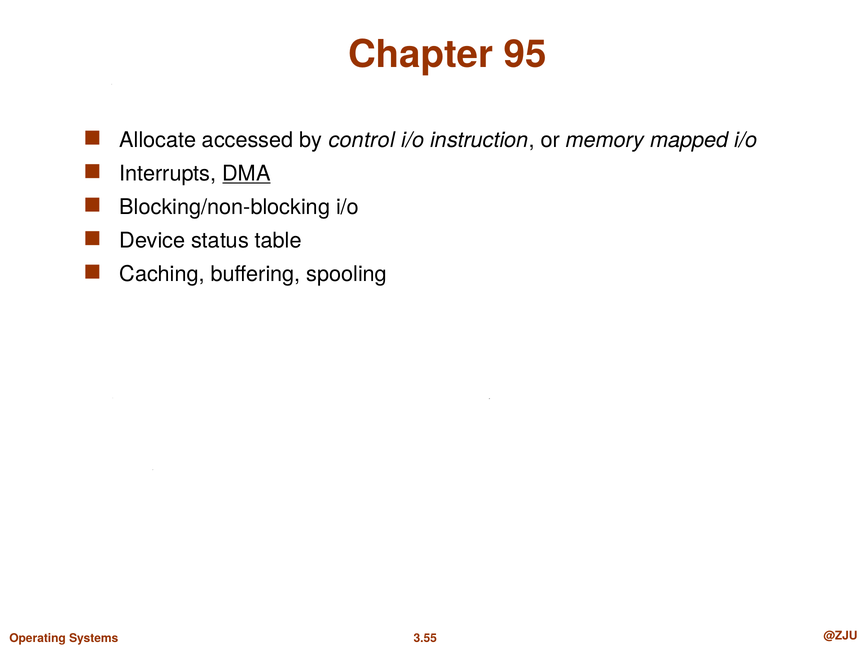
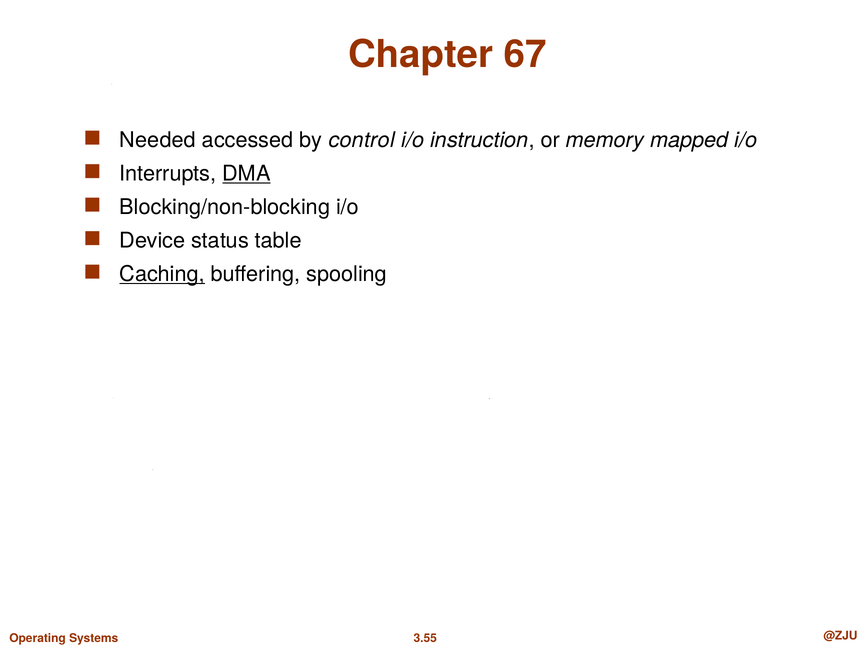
95: 95 -> 67
Allocate: Allocate -> Needed
Caching underline: none -> present
